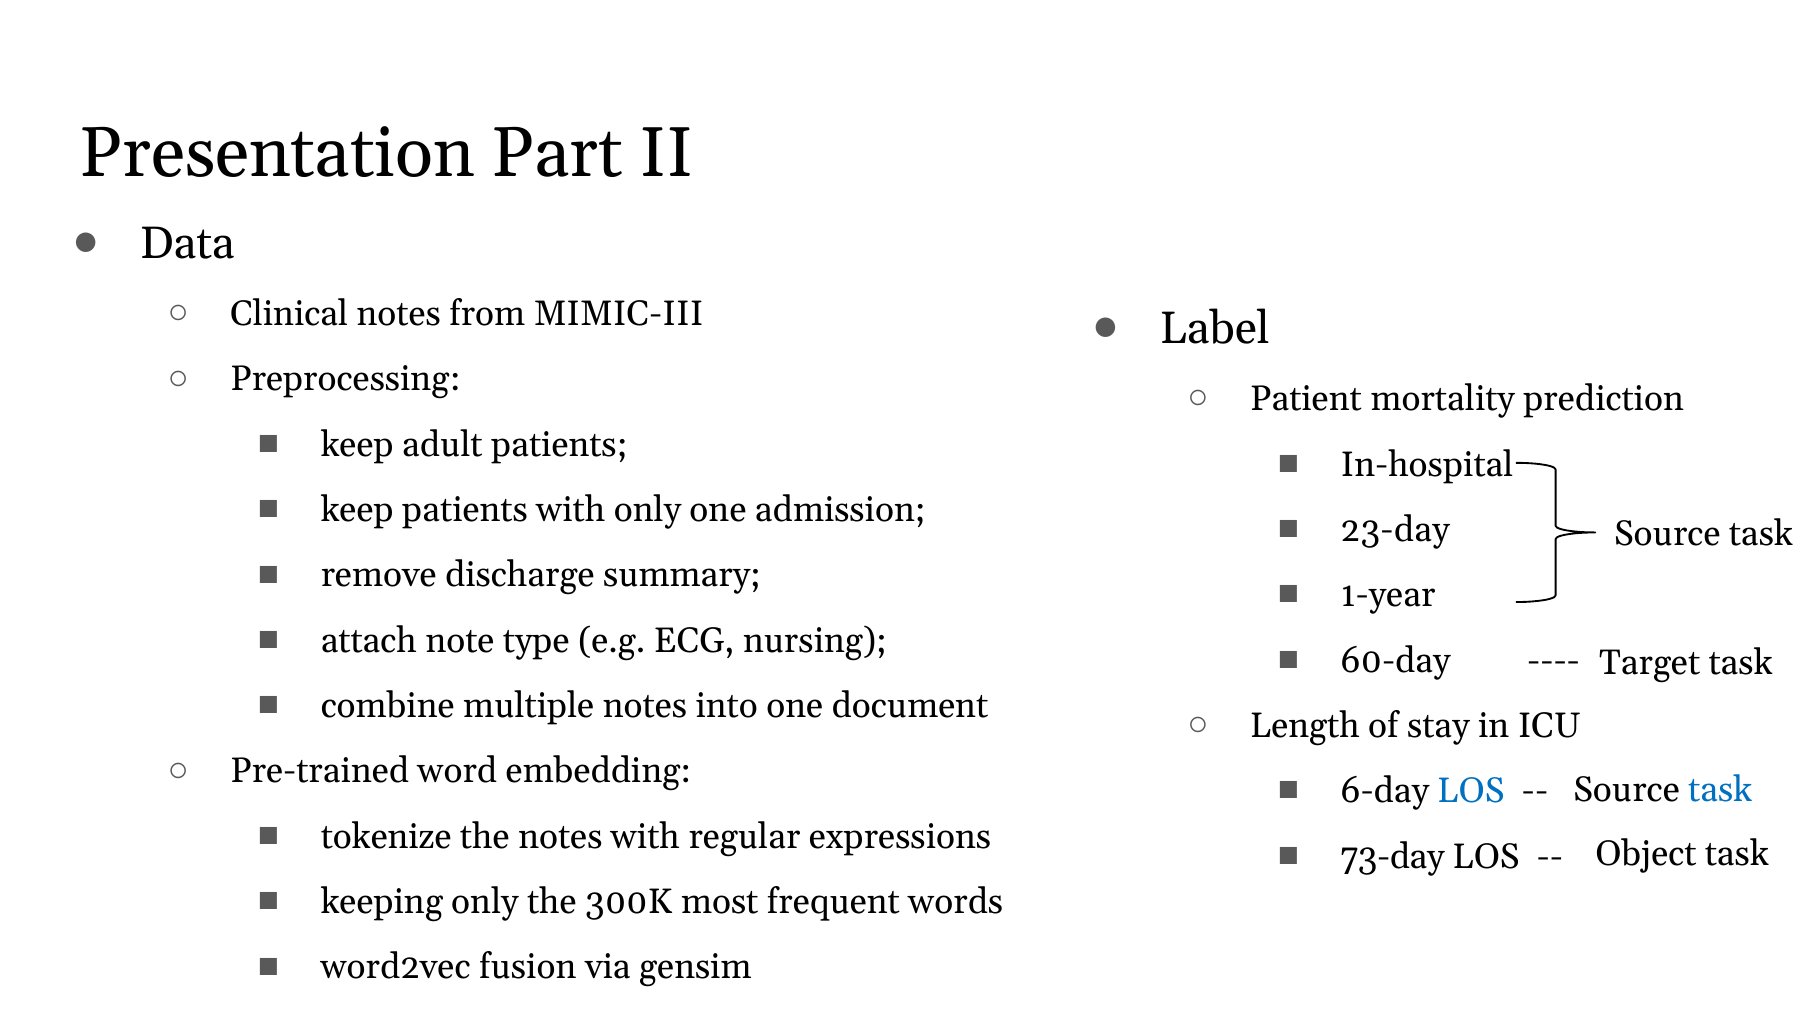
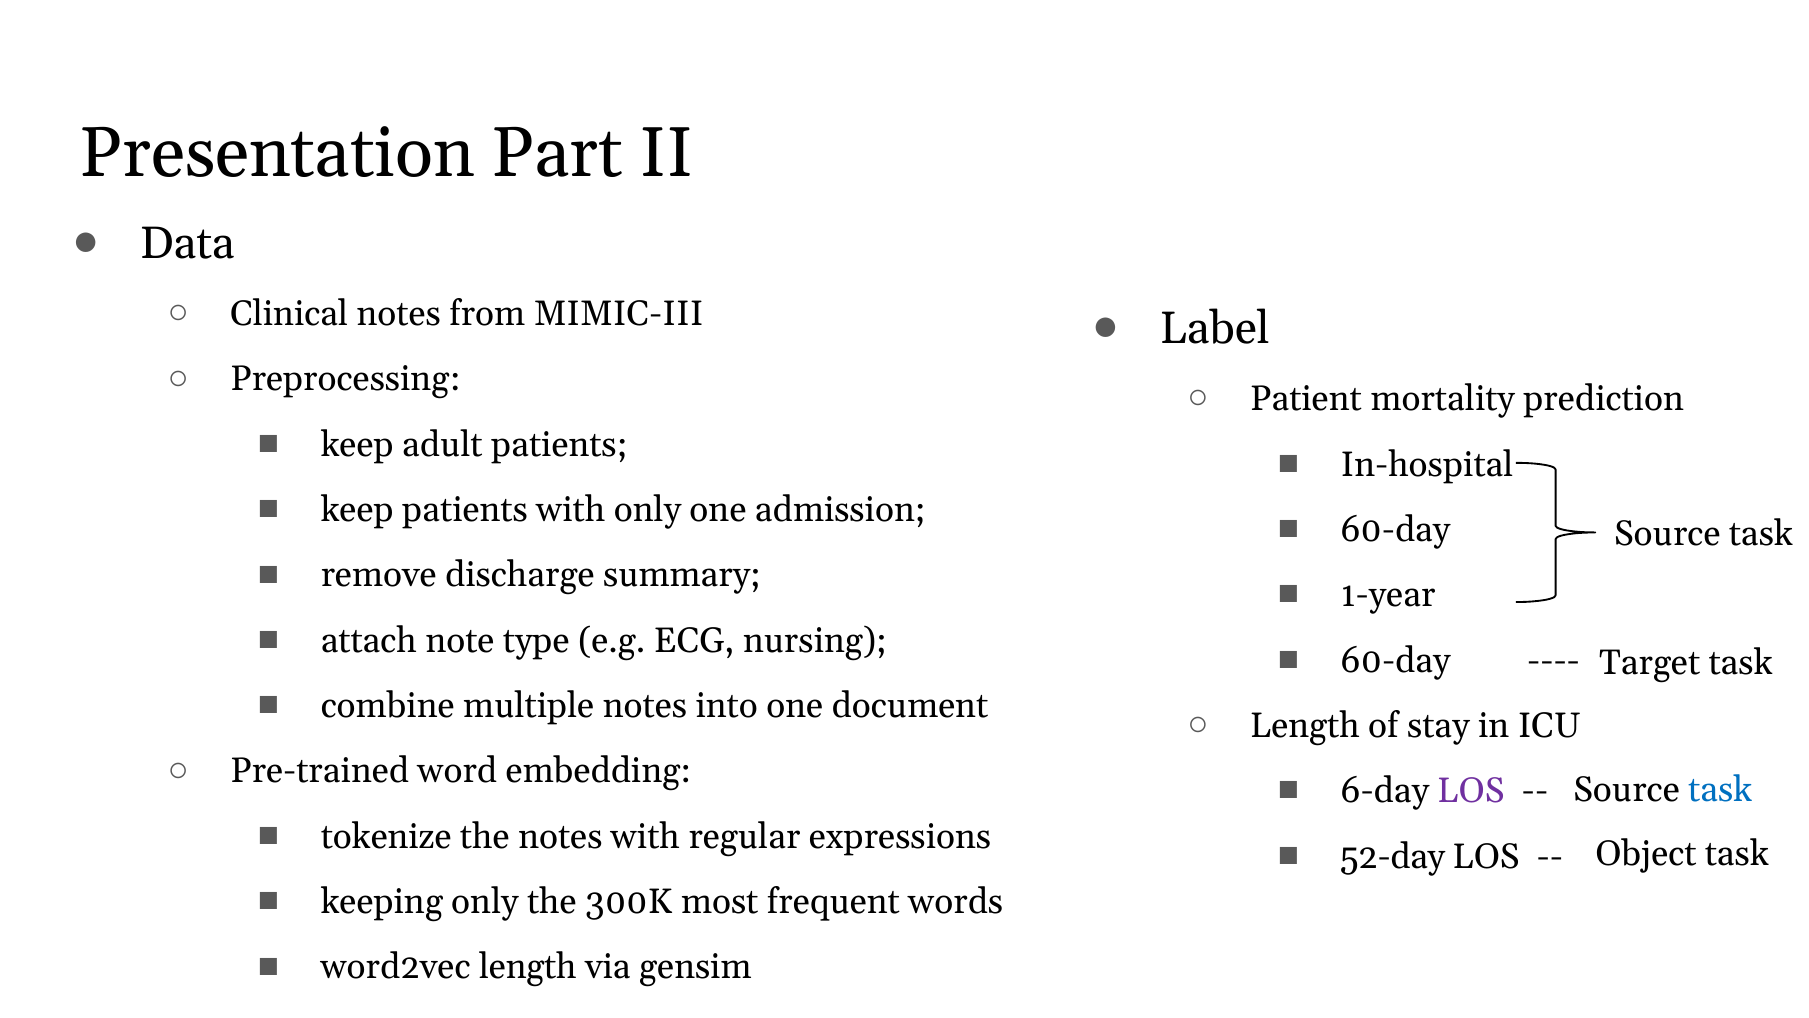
23-day at (1395, 530): 23-day -> 60-day
LOS at (1471, 791) colour: blue -> purple
73-day: 73-day -> 52-day
word2vec fusion: fusion -> length
